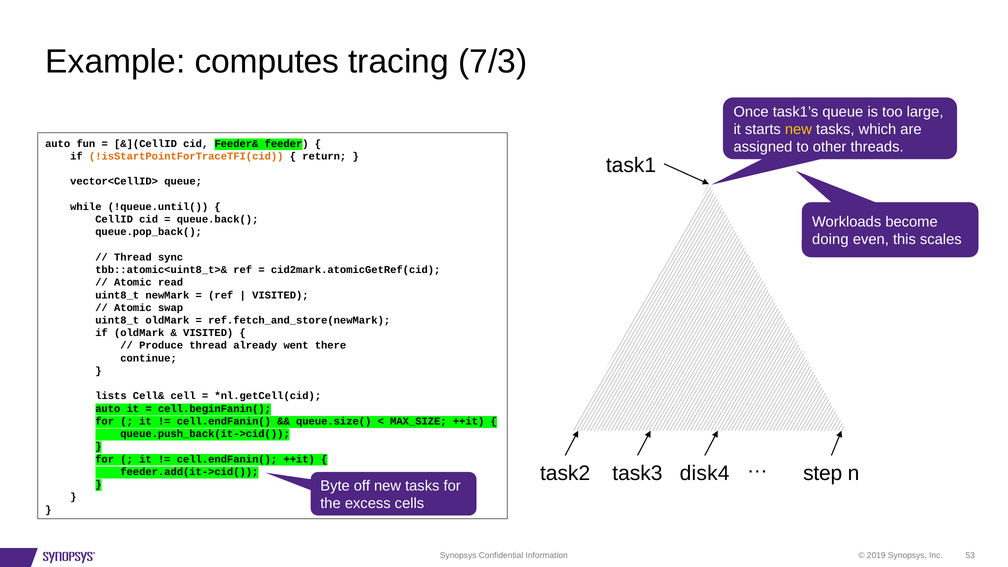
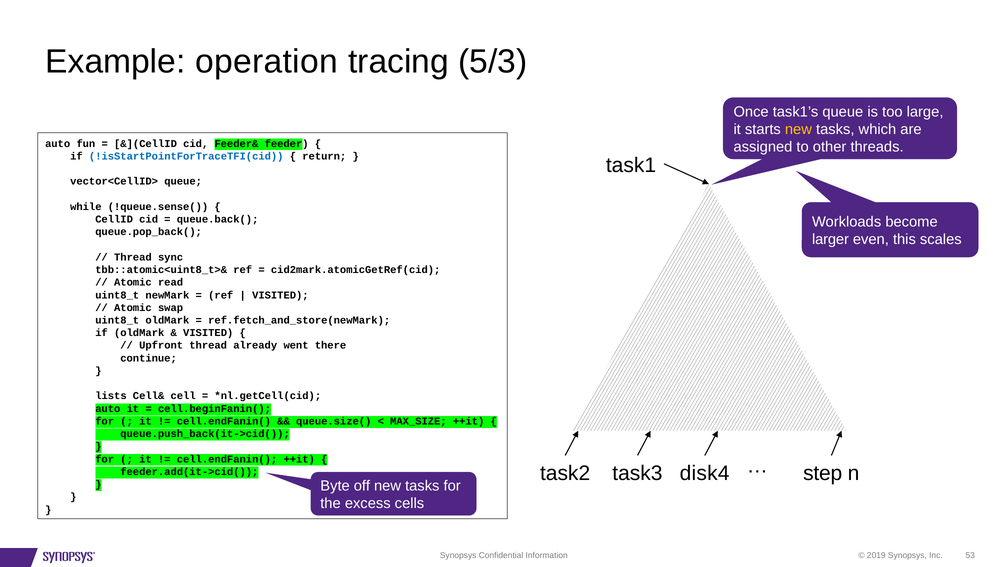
computes: computes -> operation
7/3: 7/3 -> 5/3
!isStartPointForTraceTFI(cid colour: orange -> blue
!queue.until(: !queue.until( -> !queue.sense(
doing: doing -> larger
Produce: Produce -> Upfront
